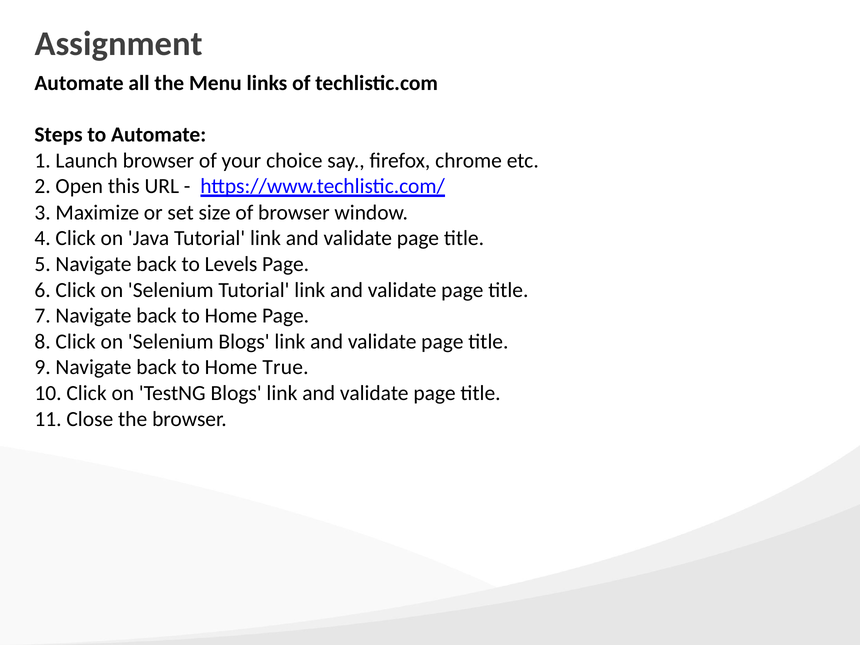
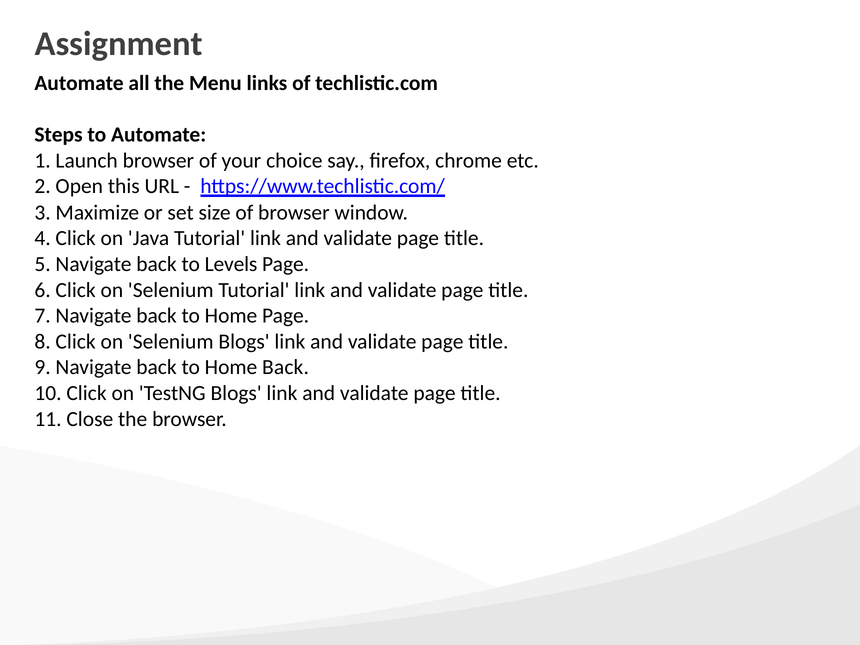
Home True: True -> Back
